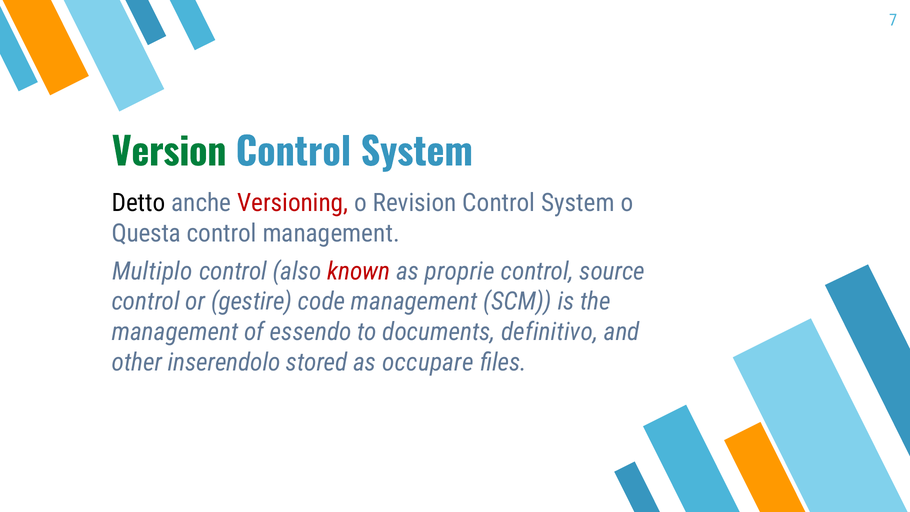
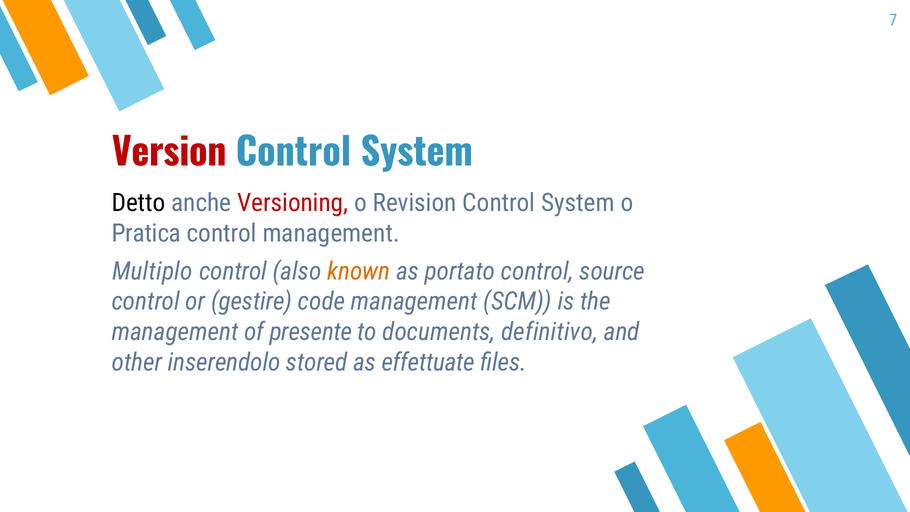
Version colour: green -> red
Questa: Questa -> Pratica
known colour: red -> orange
proprie: proprie -> portato
essendo: essendo -> presente
occupare: occupare -> effettuate
